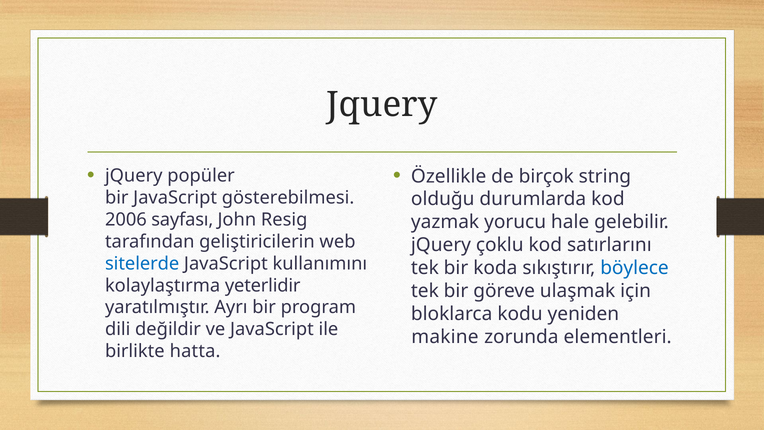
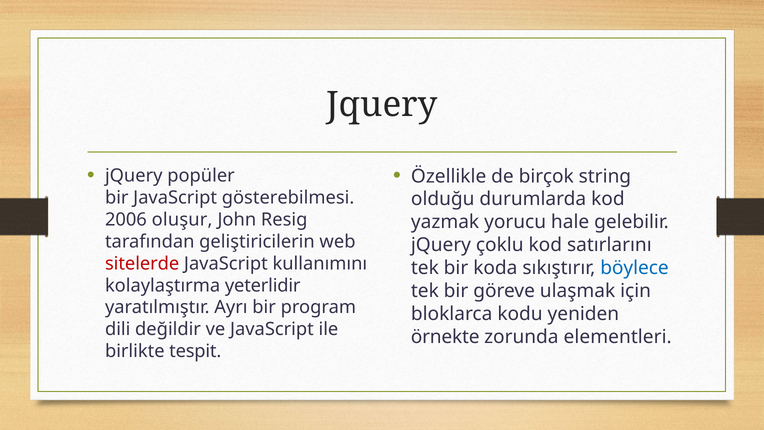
sayfası: sayfası -> oluşur
sitelerde colour: blue -> red
makine: makine -> örnekte
hatta: hatta -> tespit
